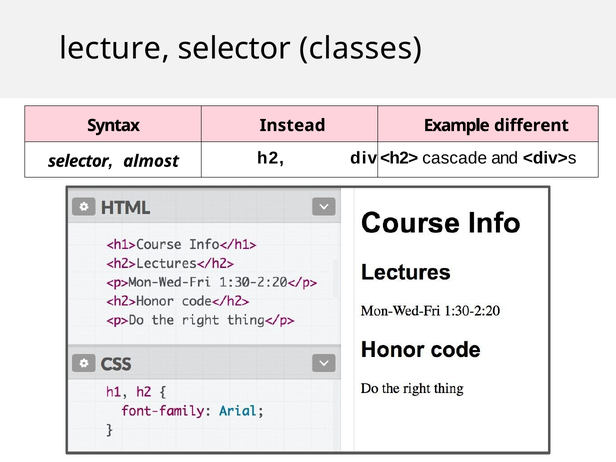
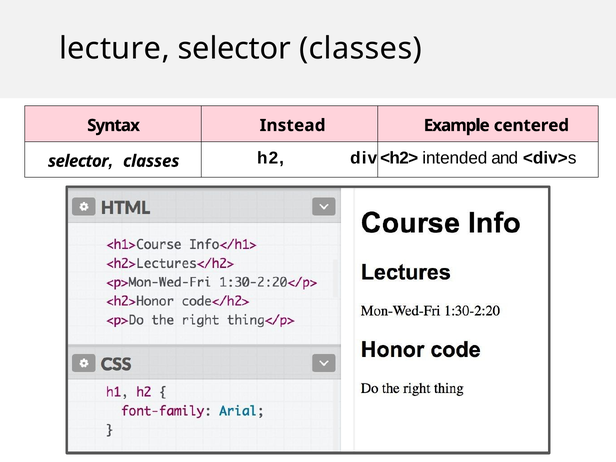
different: different -> centered
almost at (151, 161): almost -> classes
cascade: cascade -> intended
